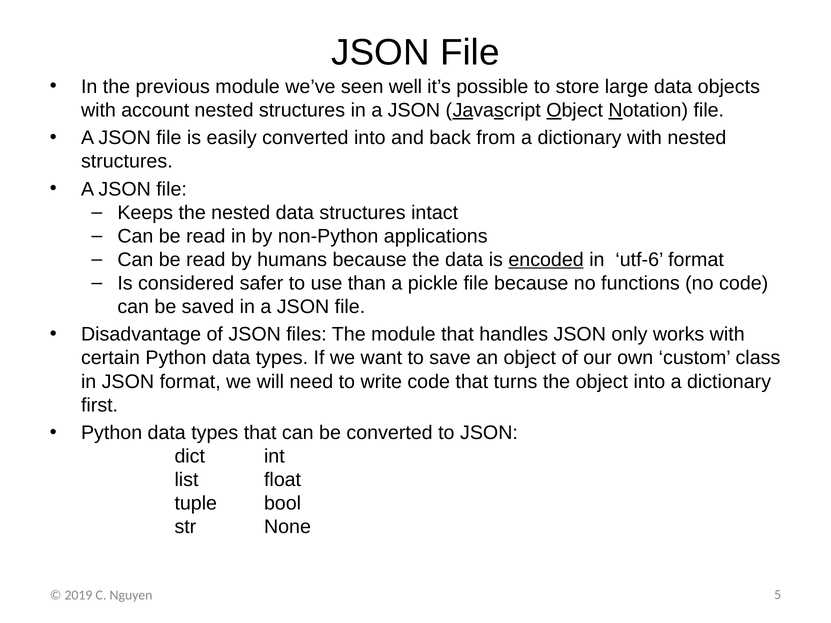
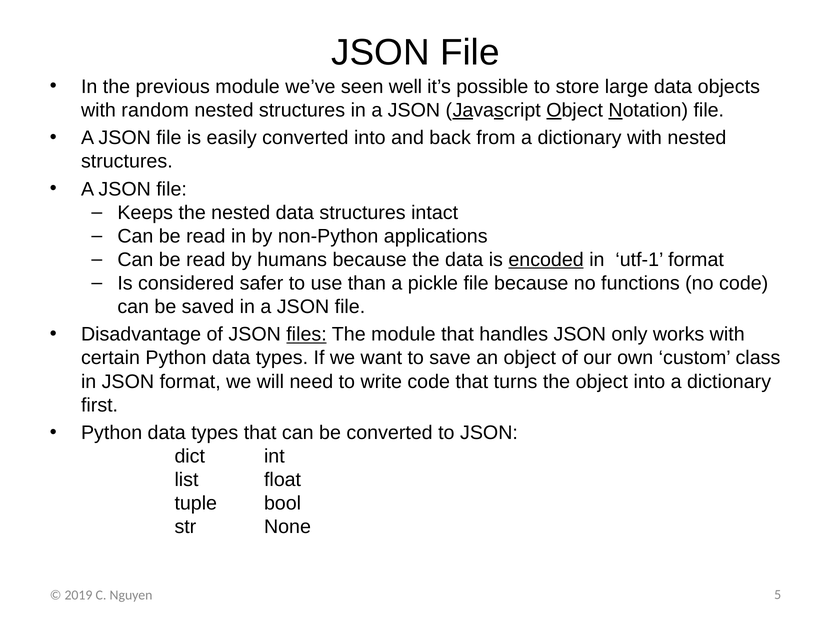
account: account -> random
utf-6: utf-6 -> utf-1
files underline: none -> present
